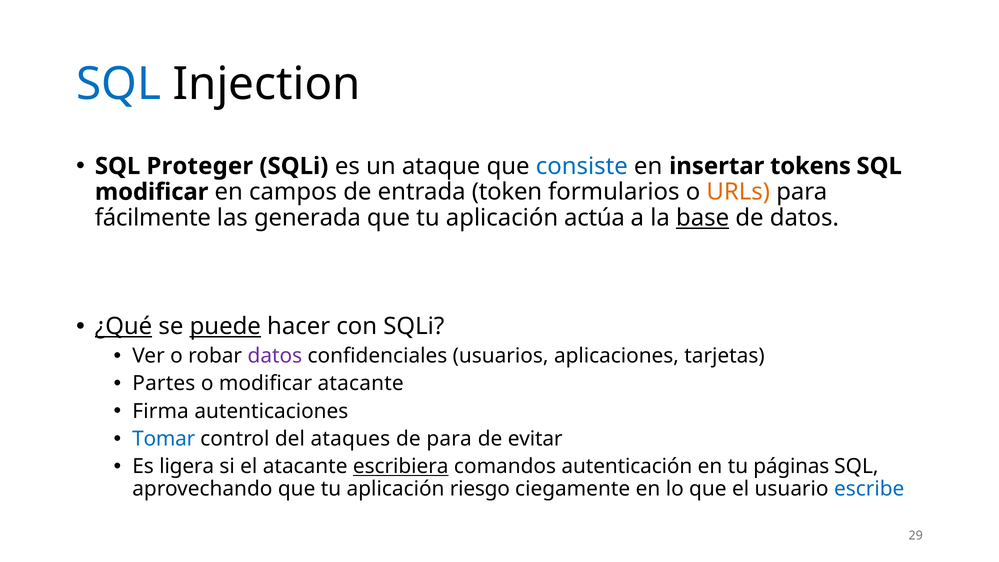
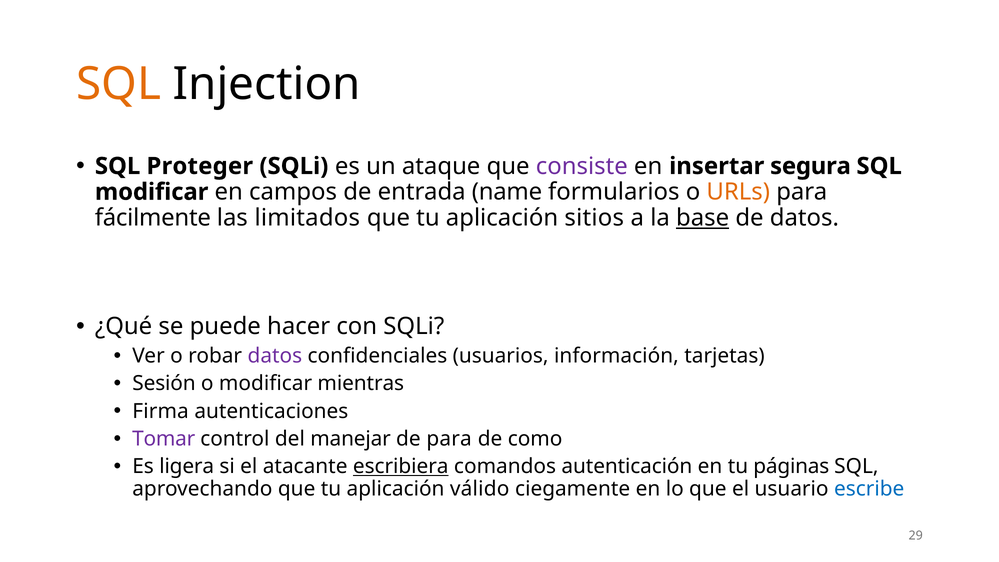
SQL at (119, 84) colour: blue -> orange
consiste colour: blue -> purple
tokens: tokens -> segura
token: token -> name
generada: generada -> limitados
actúa: actúa -> sitios
¿Qué underline: present -> none
puede underline: present -> none
aplicaciones: aplicaciones -> información
Partes: Partes -> Sesión
modificar atacante: atacante -> mientras
Tomar colour: blue -> purple
ataques: ataques -> manejar
evitar: evitar -> como
riesgo: riesgo -> válido
